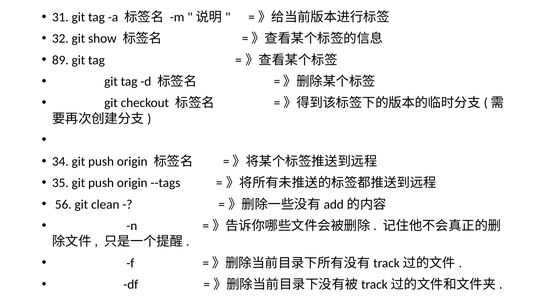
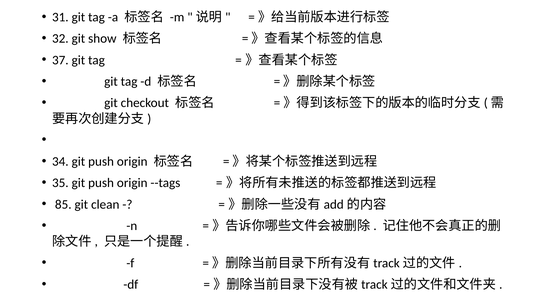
89: 89 -> 37
56: 56 -> 85
